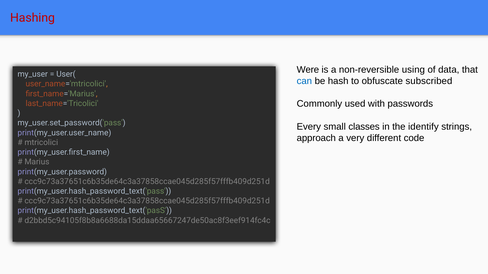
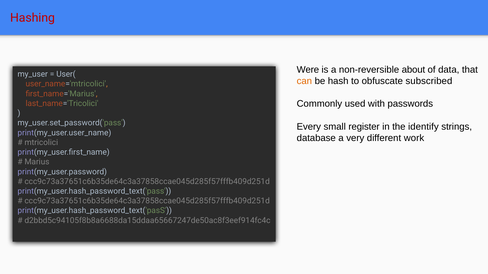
using: using -> about
can colour: blue -> orange
classes: classes -> register
approach: approach -> database
code: code -> work
